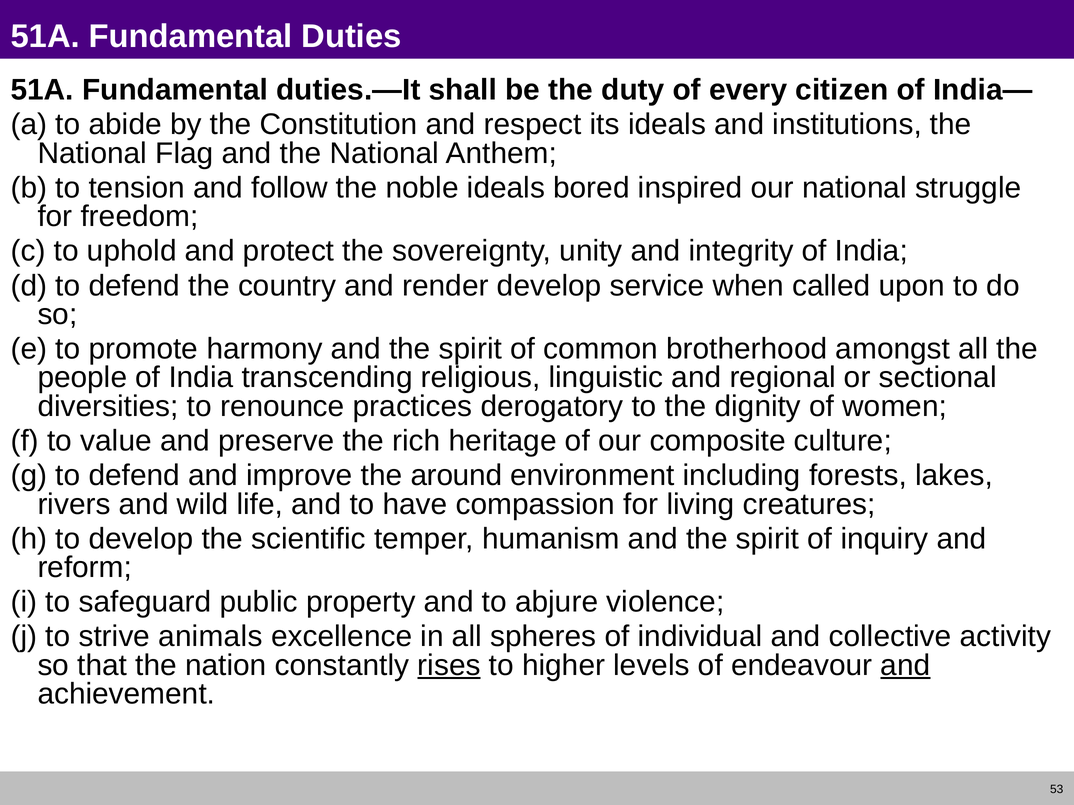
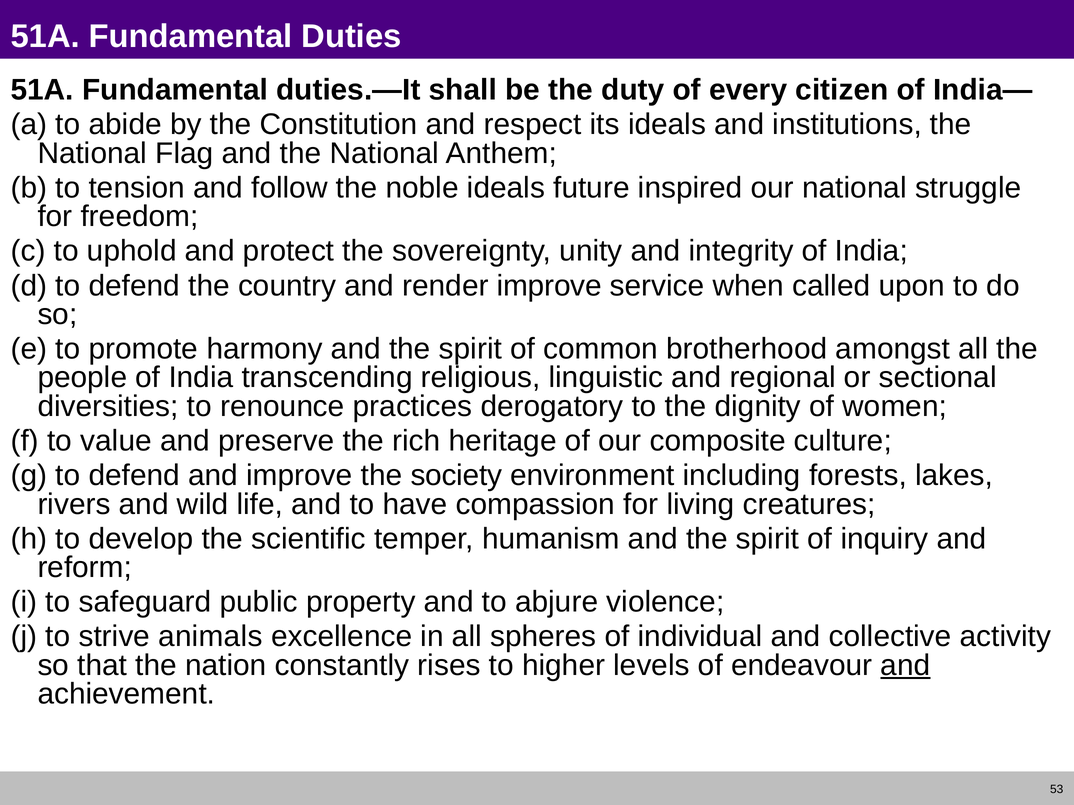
bored: bored -> future
render develop: develop -> improve
around: around -> society
rises underline: present -> none
